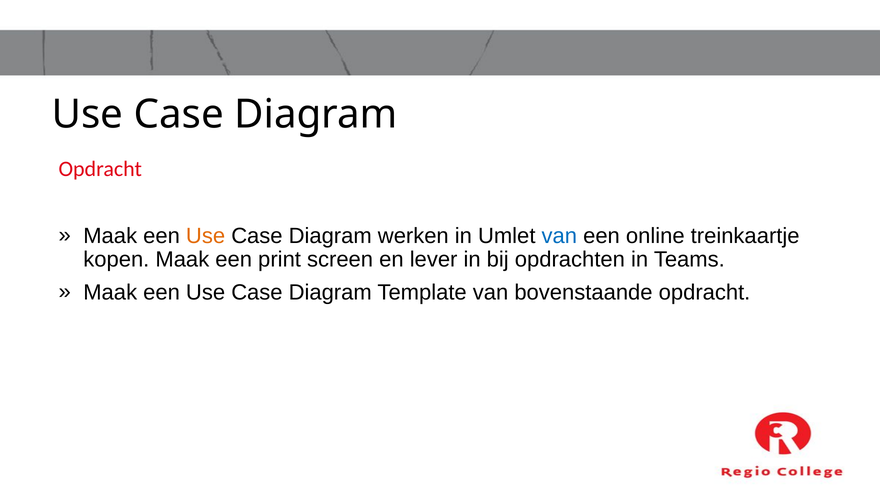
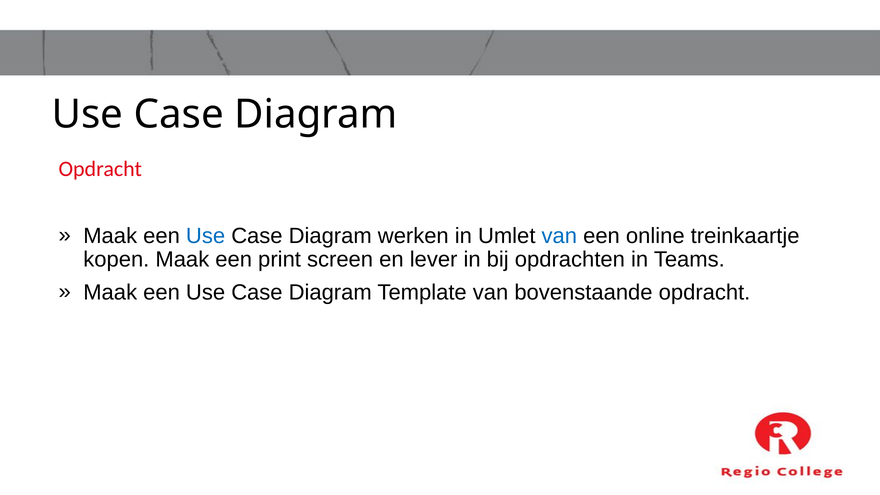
Use at (206, 236) colour: orange -> blue
